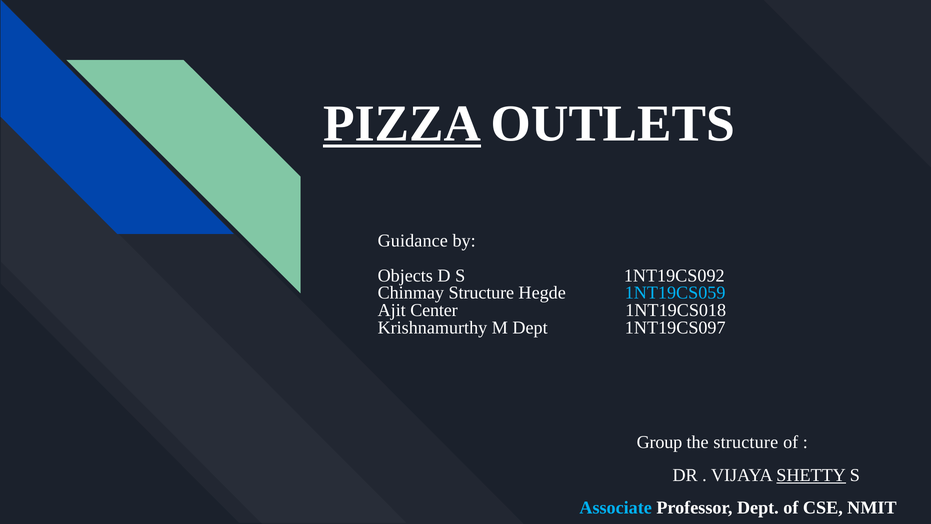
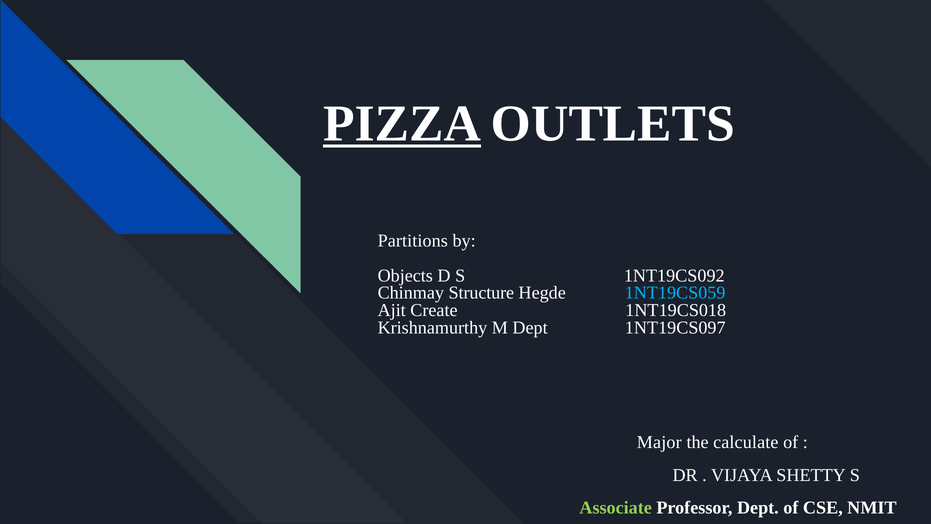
Guidance: Guidance -> Partitions
Center: Center -> Create
Group: Group -> Major
the structure: structure -> calculate
SHETTY underline: present -> none
Associate colour: light blue -> light green
